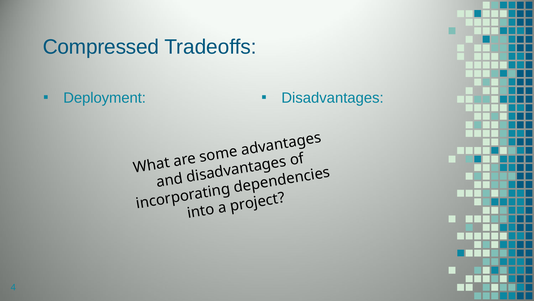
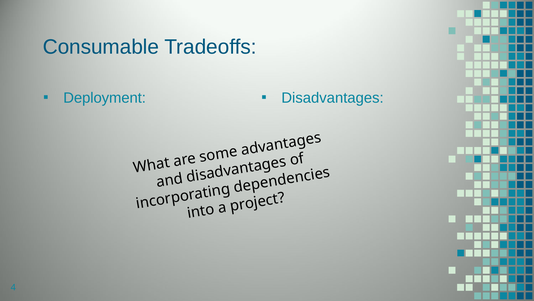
Compressed: Compressed -> Consumable
